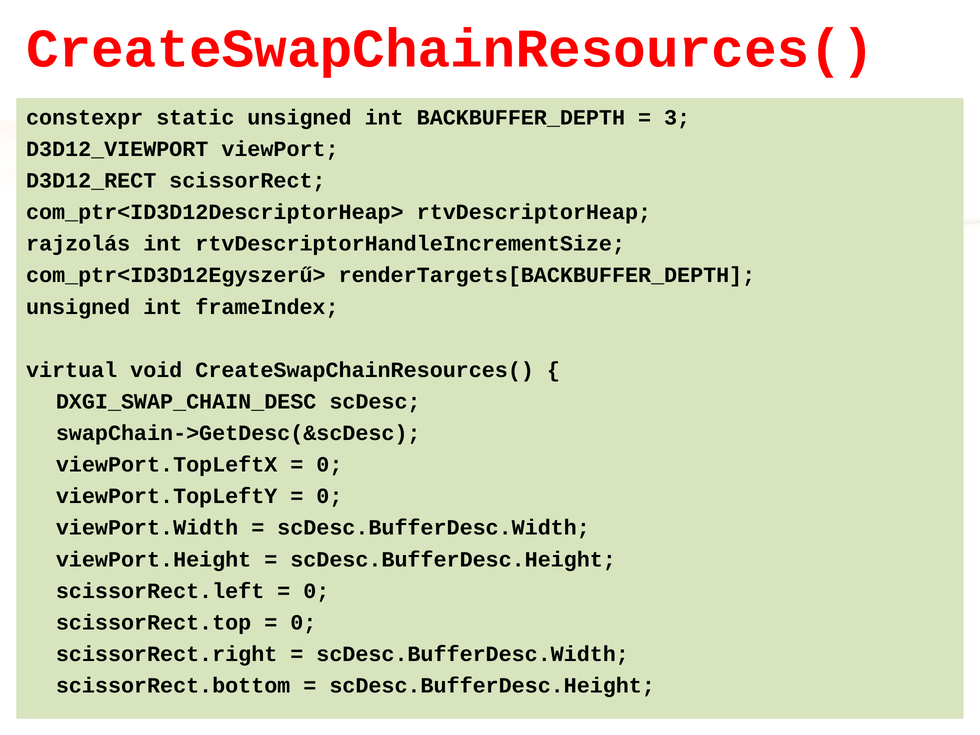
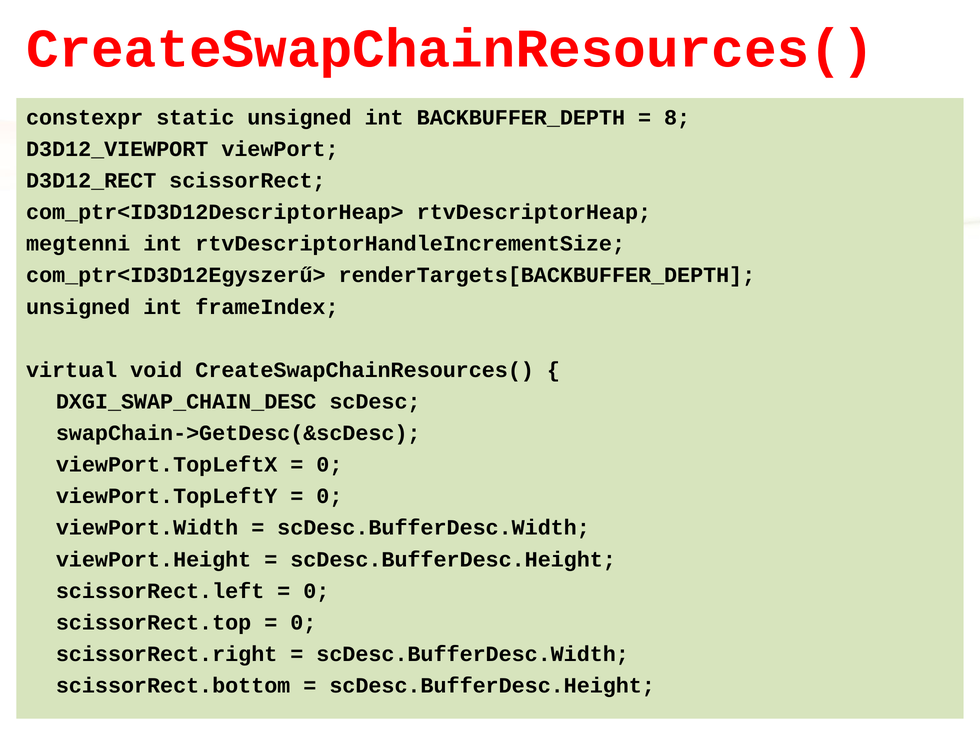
3: 3 -> 8
rajzolás: rajzolás -> megtenni
